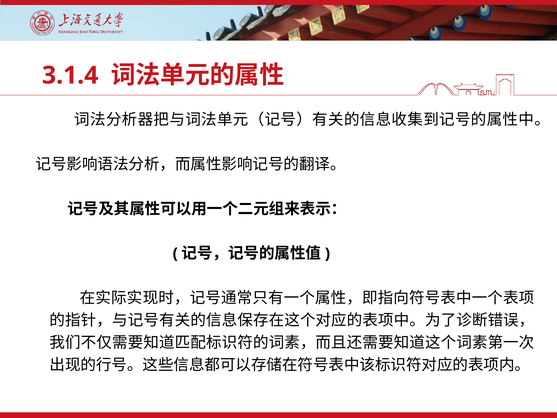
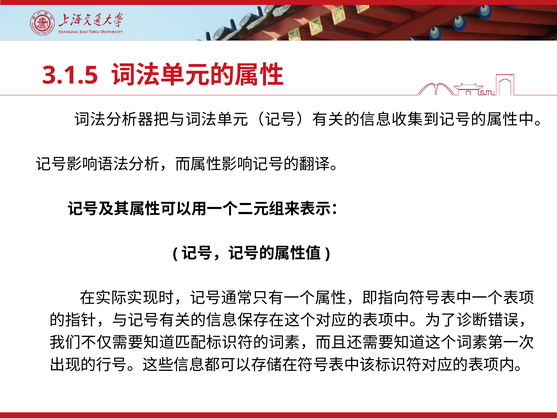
3.1.4: 3.1.4 -> 3.1.5
